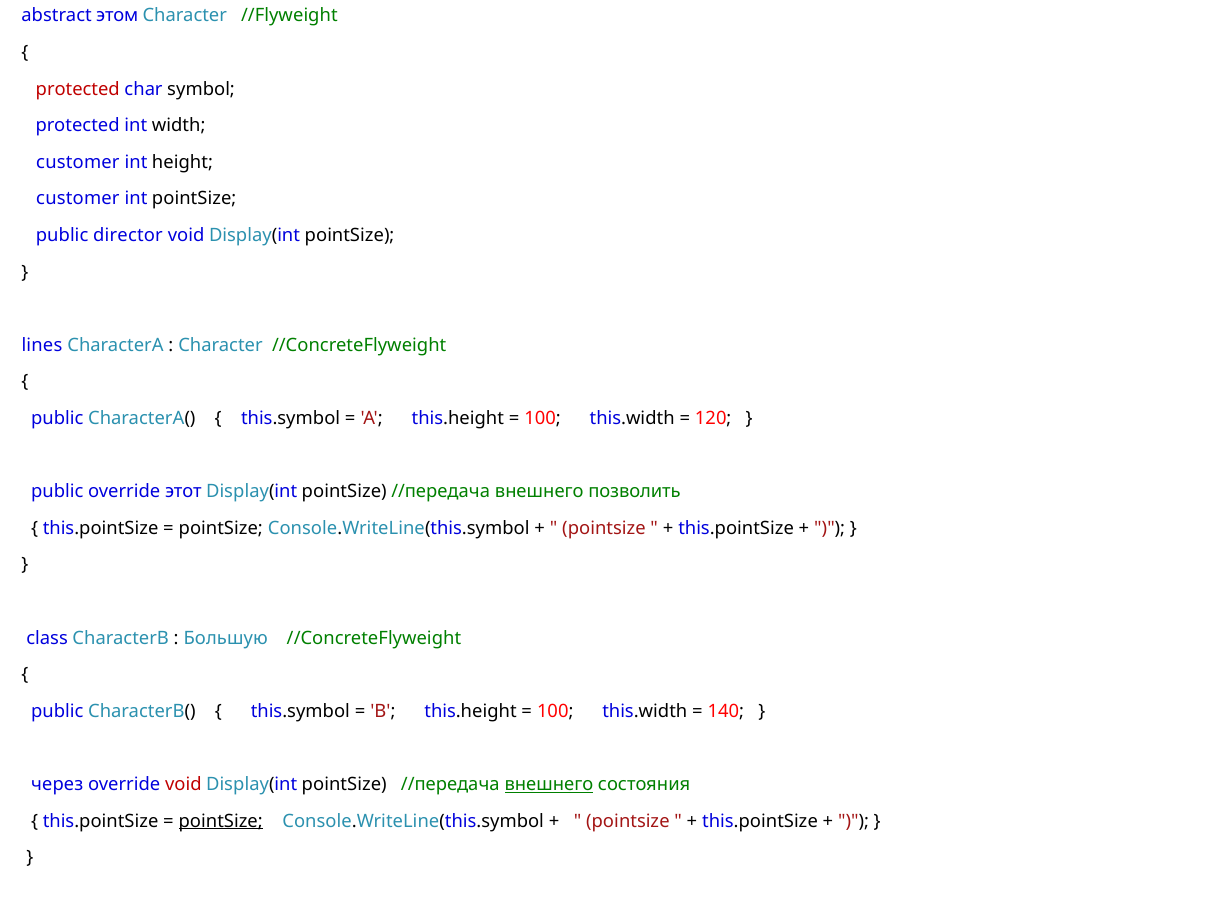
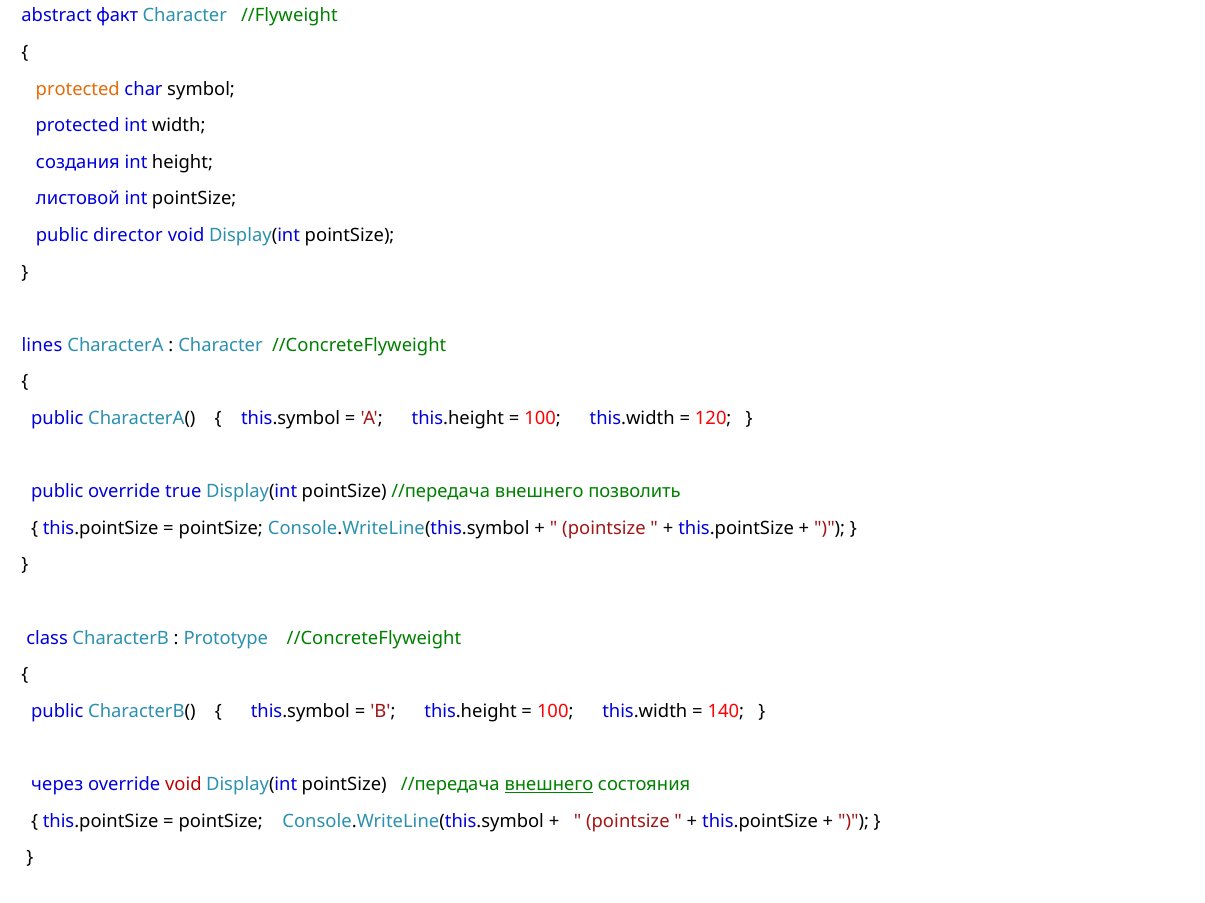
этом: этом -> факт
protected at (78, 89) colour: red -> orange
сustomer at (78, 162): сustomer -> создания
сustomer at (78, 199): сustomer -> листовой
этот: этот -> true
Большую: Большую -> Prototype
pointSize at (221, 822) underline: present -> none
